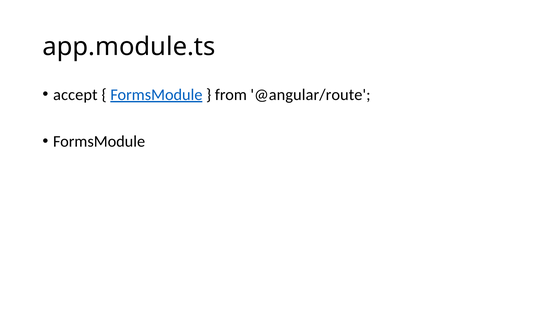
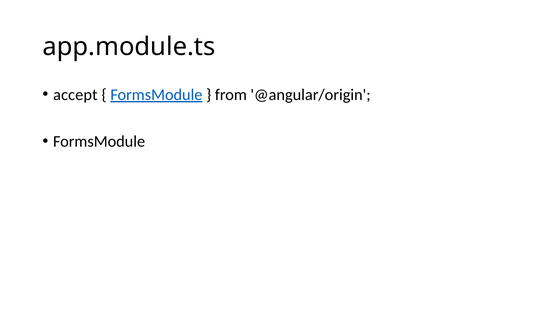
@angular/route: @angular/route -> @angular/origin
